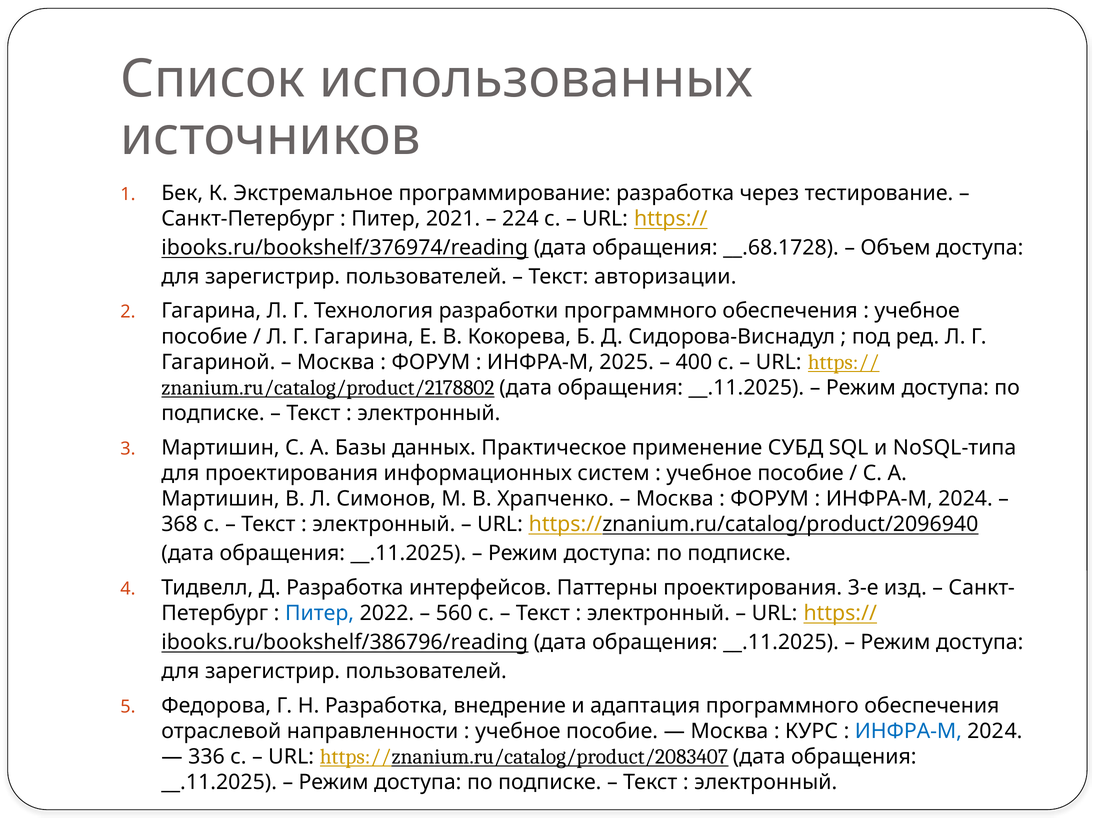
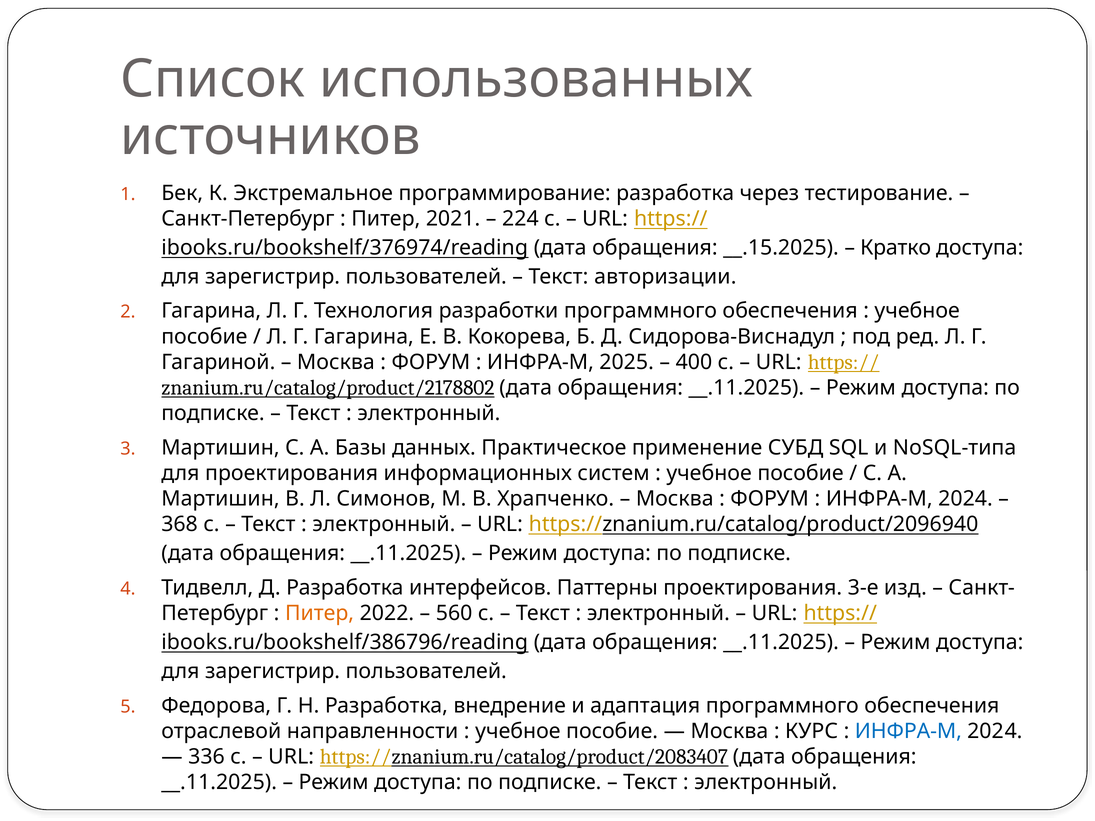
__.68.1728: __.68.1728 -> __.15.2025
Объем: Объем -> Кратко
Питер at (320, 613) colour: blue -> orange
